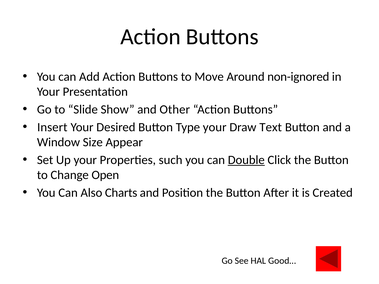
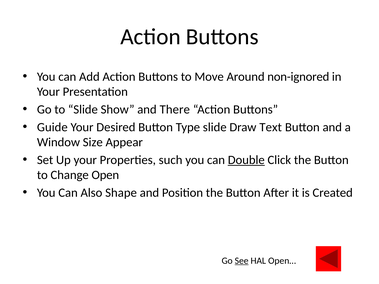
Other: Other -> There
Insert: Insert -> Guide
Type your: your -> slide
Charts: Charts -> Shape
See underline: none -> present
Good…: Good… -> Open…
